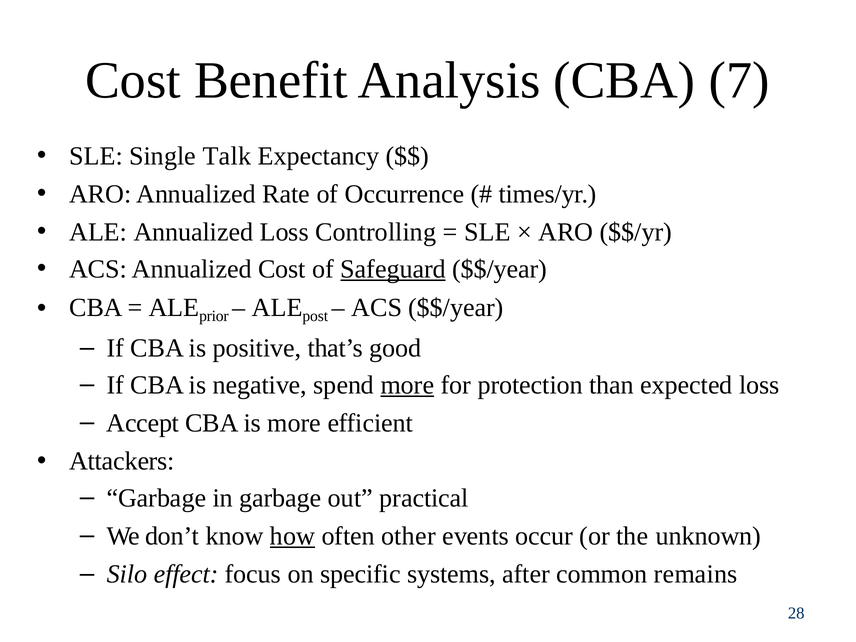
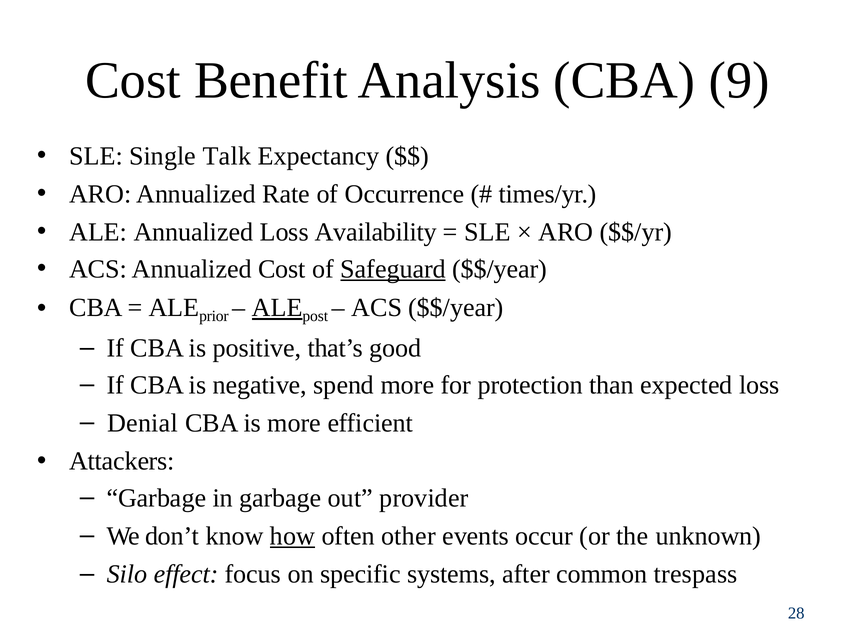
7: 7 -> 9
Controlling: Controlling -> Availability
ALE at (277, 308) underline: none -> present
more at (407, 385) underline: present -> none
Accept: Accept -> Denial
practical: practical -> provider
remains: remains -> trespass
